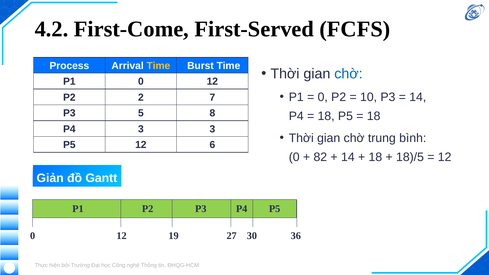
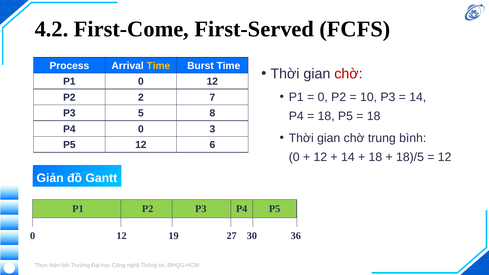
chờ at (348, 74) colour: blue -> red
3 at (141, 129): 3 -> 0
82 at (320, 157): 82 -> 12
